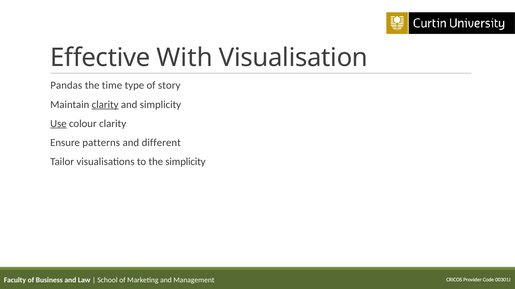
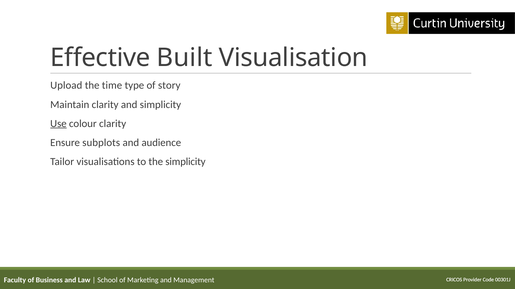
With: With -> Built
Pandas: Pandas -> Upload
clarity at (105, 105) underline: present -> none
patterns: patterns -> subplots
different: different -> audience
